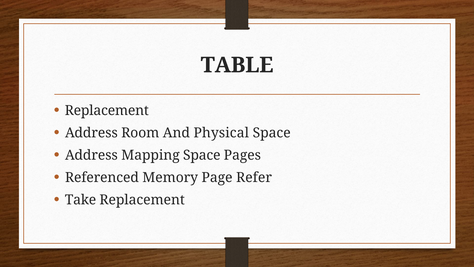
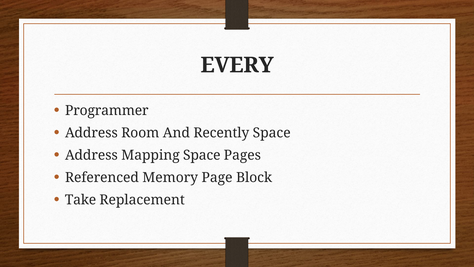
TABLE: TABLE -> EVERY
Replacement at (107, 110): Replacement -> Programmer
Physical: Physical -> Recently
Refer: Refer -> Block
